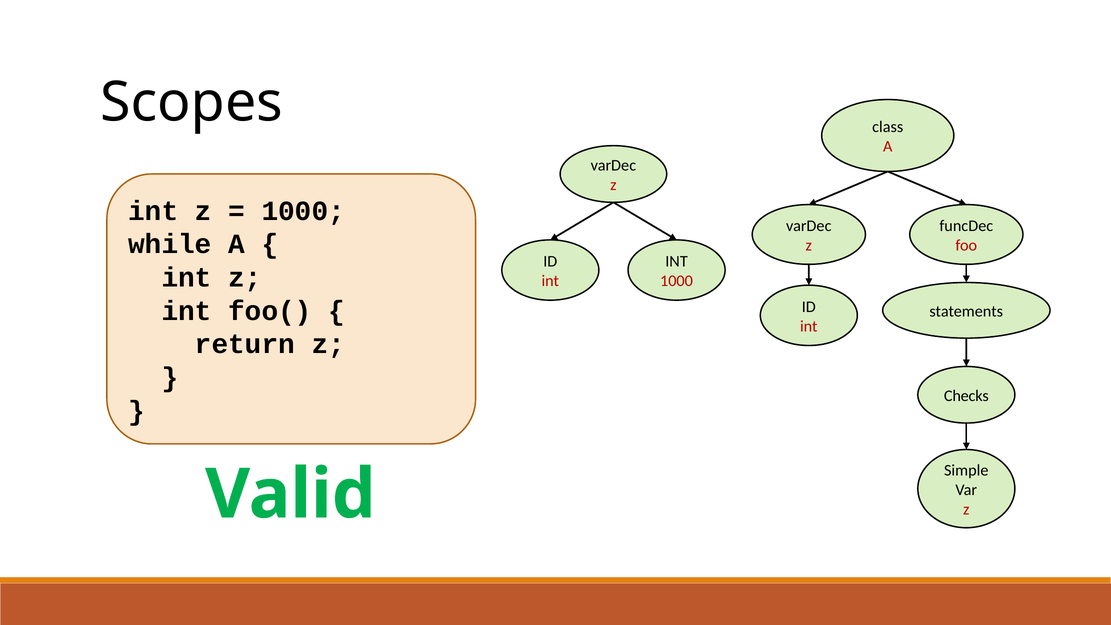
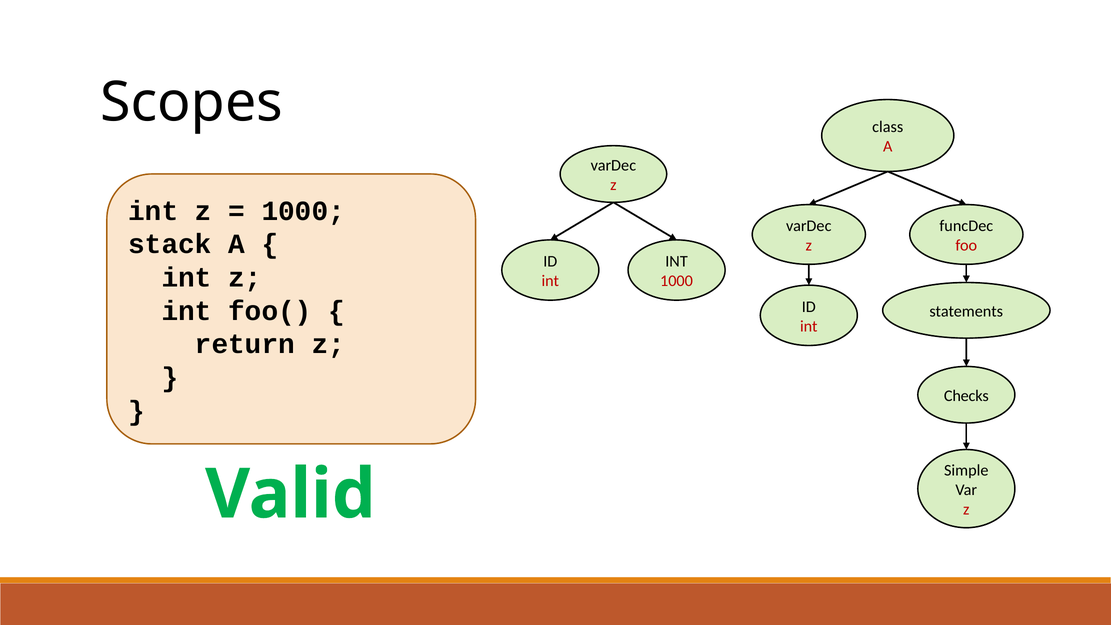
while: while -> stack
